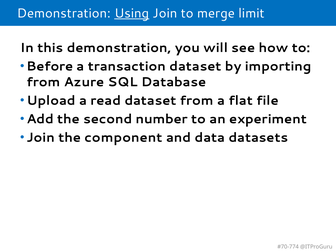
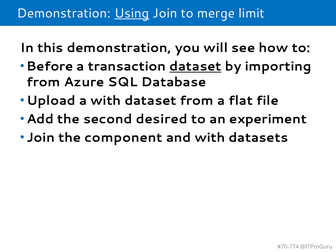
dataset at (195, 66) underline: none -> present
a read: read -> with
number: number -> desired
and data: data -> with
